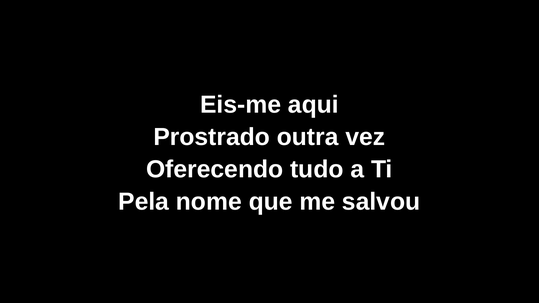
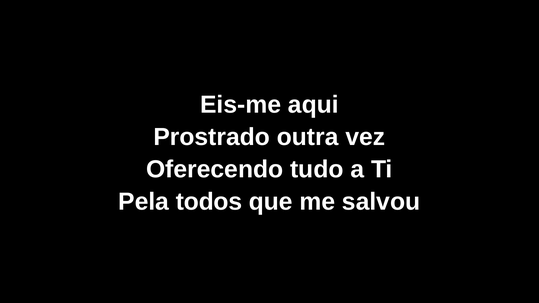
nome: nome -> todos
